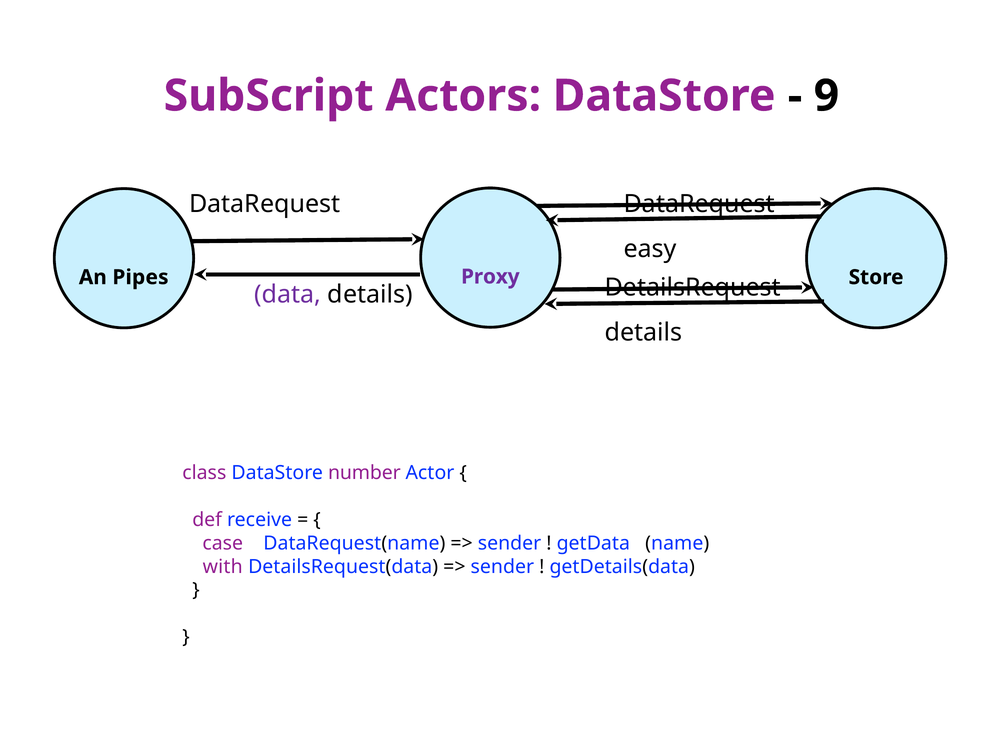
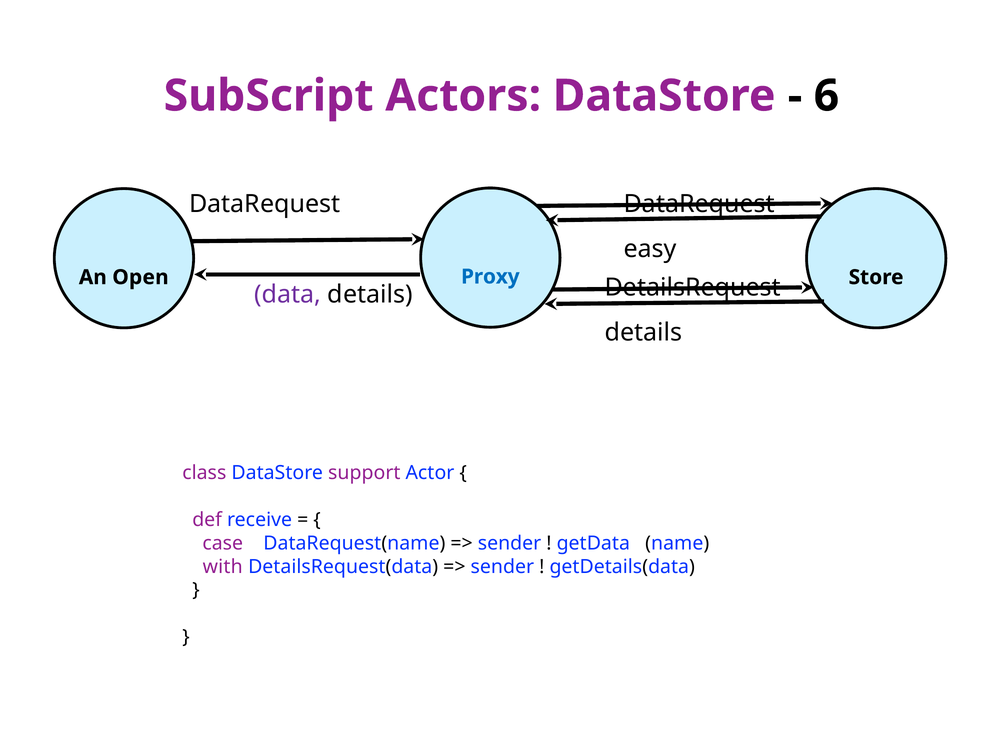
9: 9 -> 6
Proxy colour: purple -> blue
Pipes: Pipes -> Open
number: number -> support
